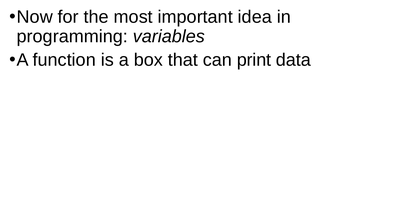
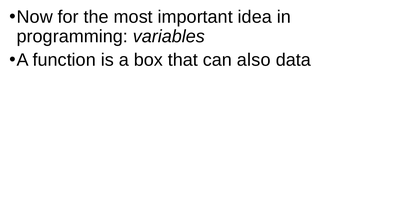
print: print -> also
